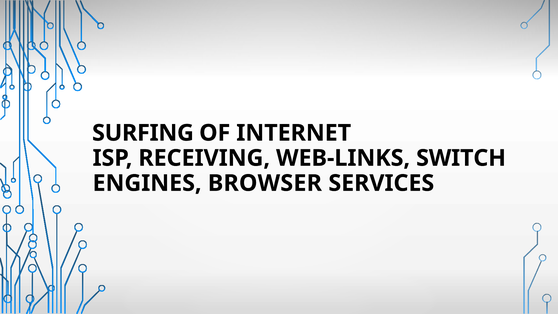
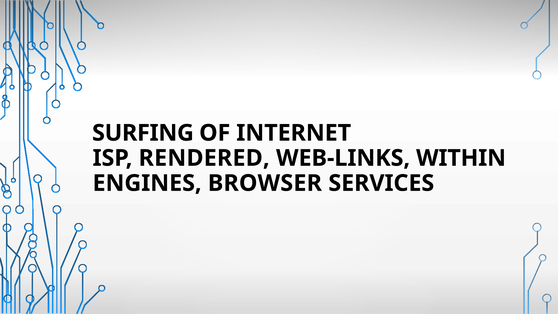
RECEIVING: RECEIVING -> RENDERED
SWITCH: SWITCH -> WITHIN
